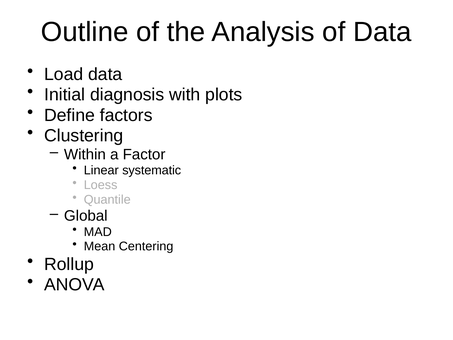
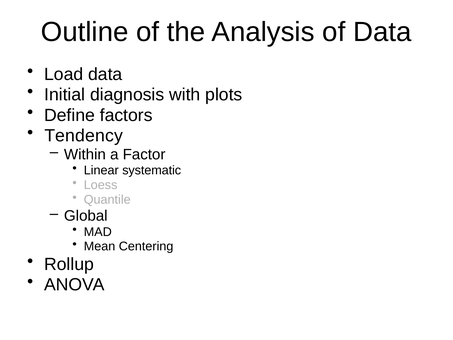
Clustering: Clustering -> Tendency
